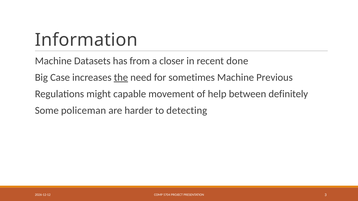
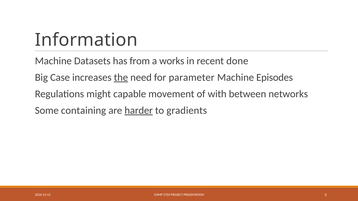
closer: closer -> works
sometimes: sometimes -> parameter
Previous: Previous -> Episodes
help: help -> with
definitely: definitely -> networks
policeman: policeman -> containing
harder underline: none -> present
detecting: detecting -> gradients
